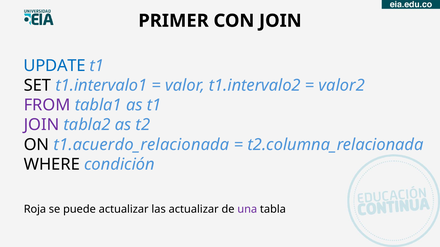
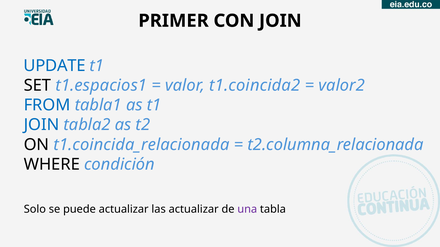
t1.intervalo1: t1.intervalo1 -> t1.espacios1
t1.intervalo2: t1.intervalo2 -> t1.coincida2
FROM colour: purple -> blue
JOIN at (41, 125) colour: purple -> blue
t1.acuerdo_relacionada: t1.acuerdo_relacionada -> t1.coincida_relacionada
Roja: Roja -> Solo
